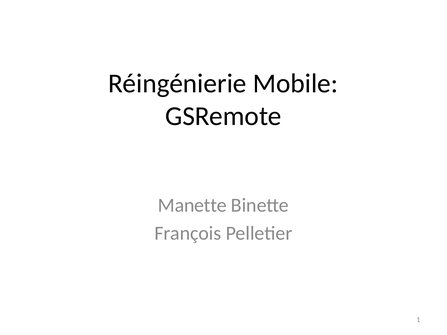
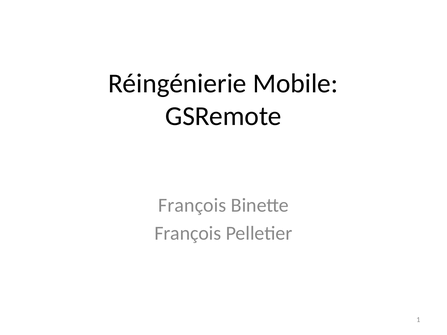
Manette at (192, 206): Manette -> François
